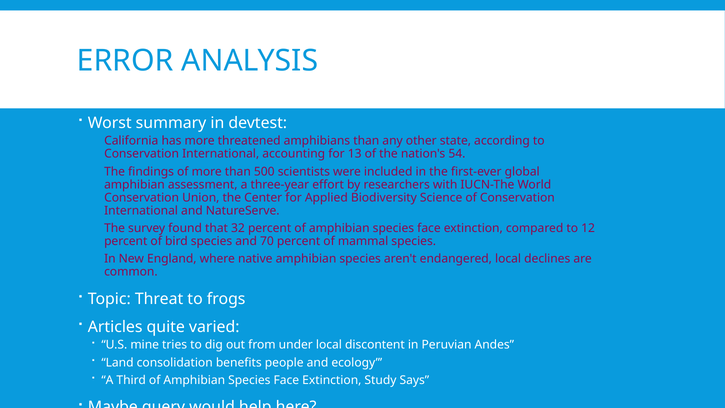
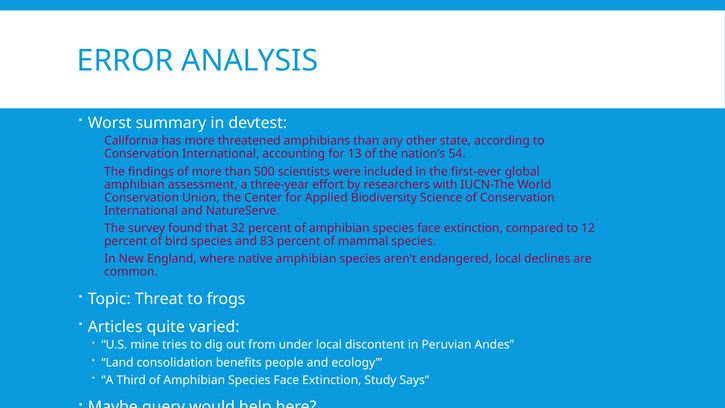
70: 70 -> 83
